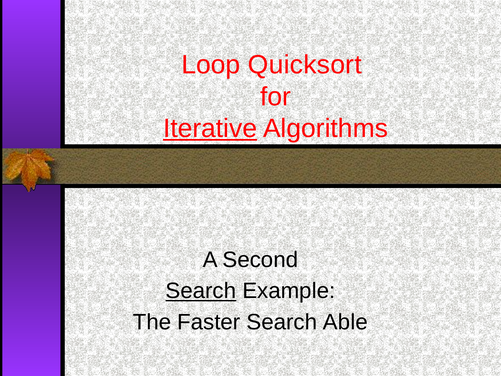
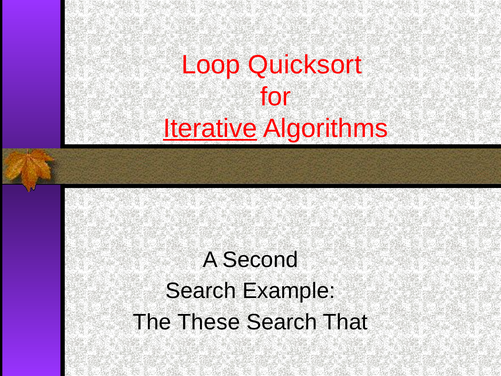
Search at (201, 291) underline: present -> none
Faster: Faster -> These
Able: Able -> That
